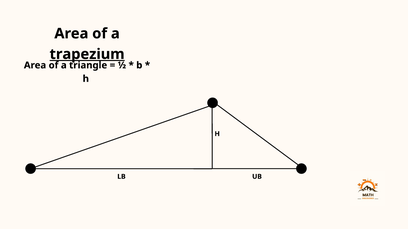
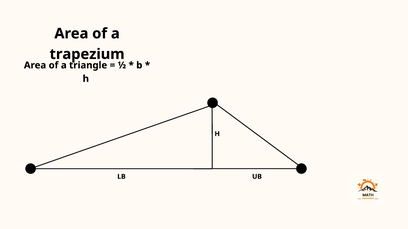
trapezium underline: present -> none
